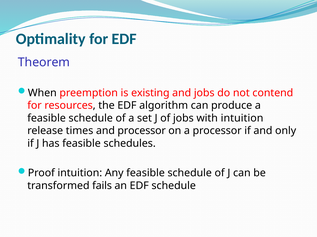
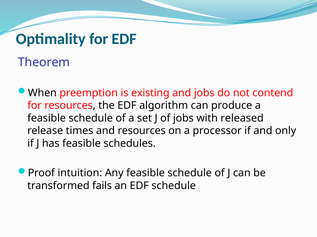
with intuition: intuition -> released
and processor: processor -> resources
